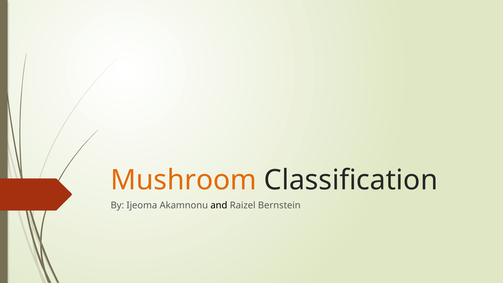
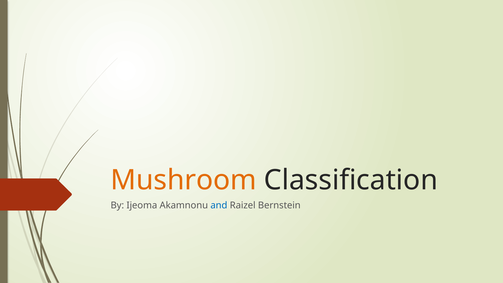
and colour: black -> blue
